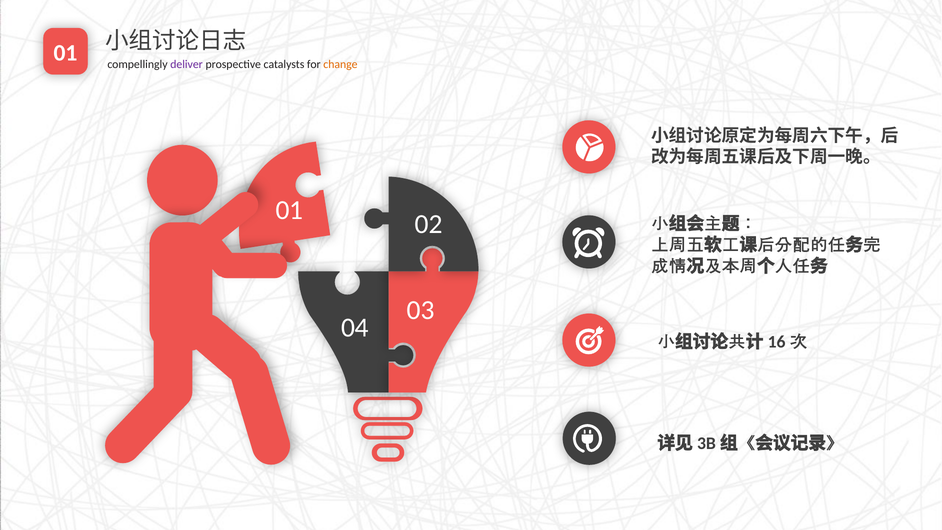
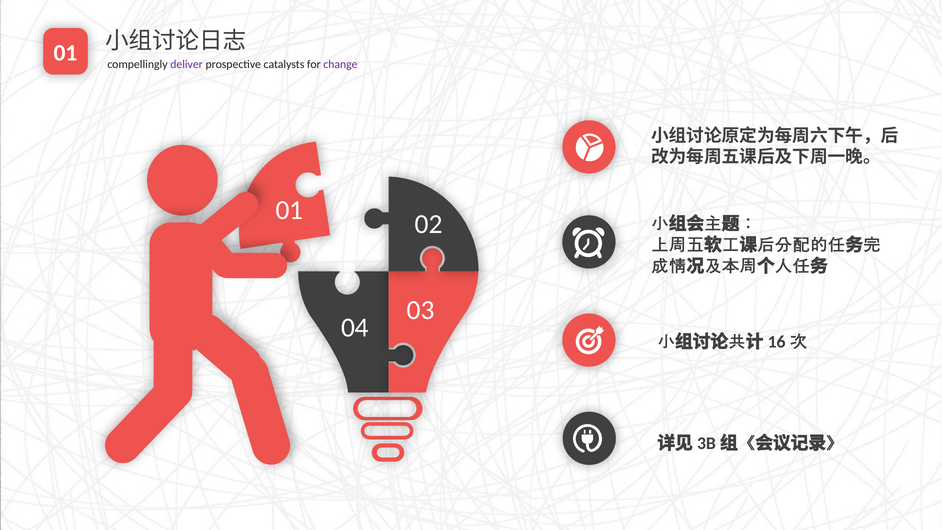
change colour: orange -> purple
